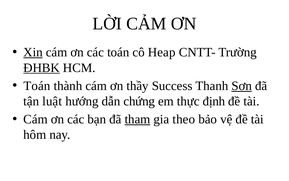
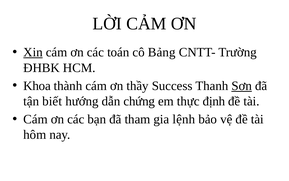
Heap: Heap -> Bảng
ĐHBK underline: present -> none
Toán at (37, 86): Toán -> Khoa
luật: luật -> biết
tham underline: present -> none
theo: theo -> lệnh
